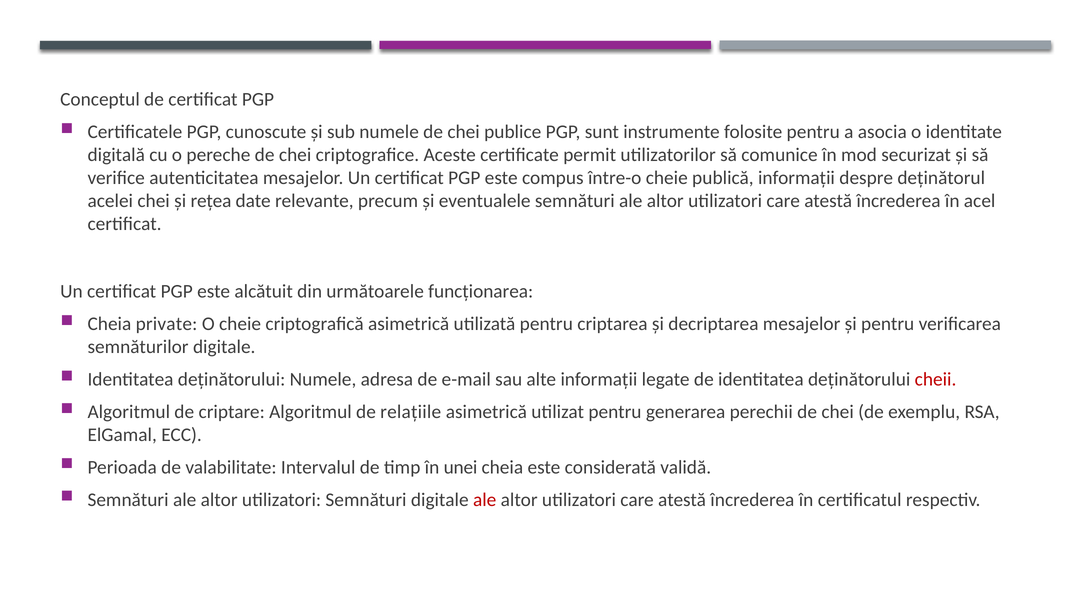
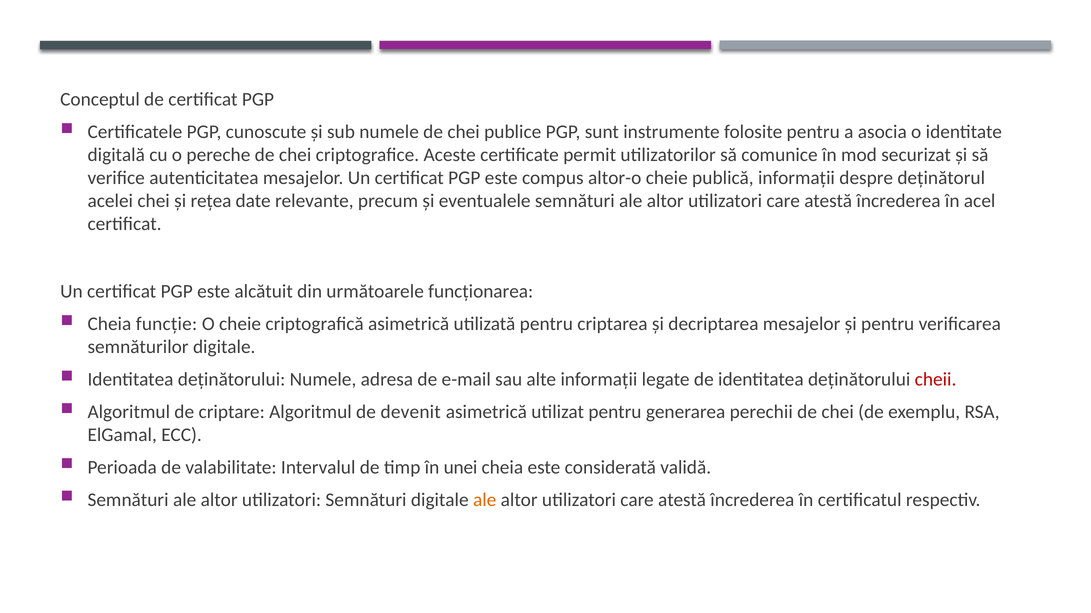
între-o: între-o -> altor-o
private: private -> funcție
relațiile: relațiile -> devenit
ale at (485, 500) colour: red -> orange
